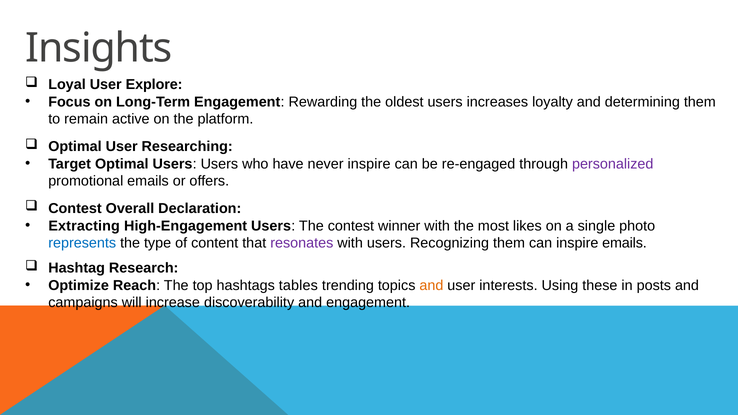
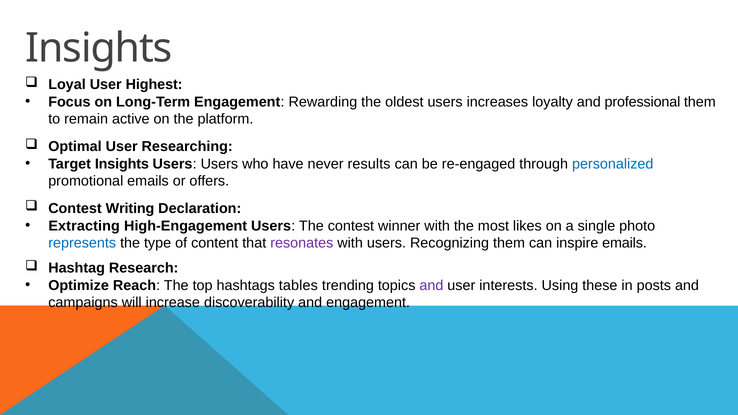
Explore: Explore -> Highest
determining: determining -> professional
Target Optimal: Optimal -> Insights
never inspire: inspire -> results
personalized colour: purple -> blue
Overall: Overall -> Writing
and at (431, 285) colour: orange -> purple
